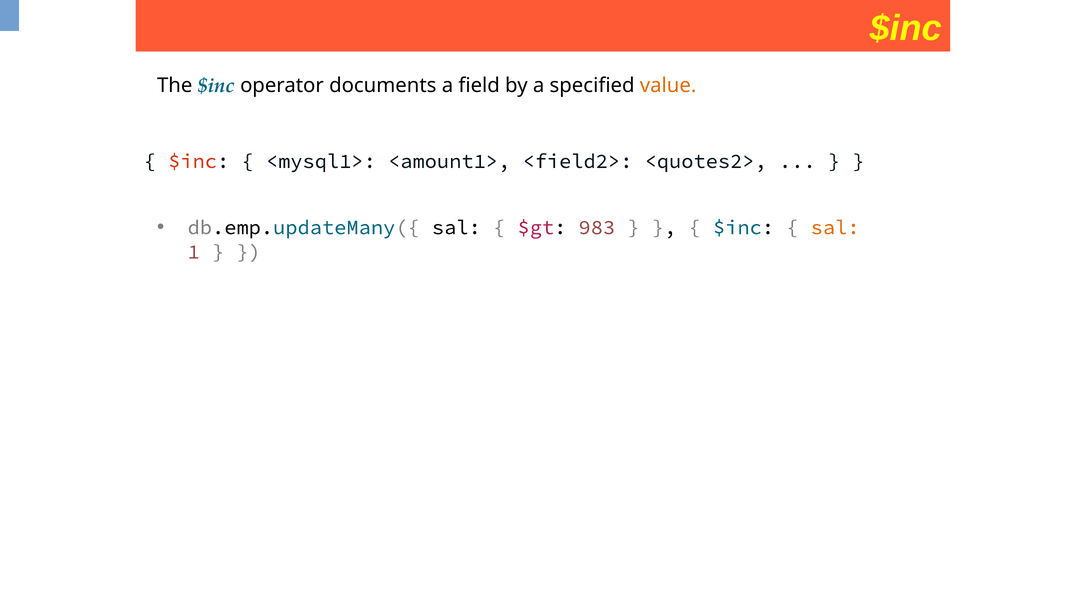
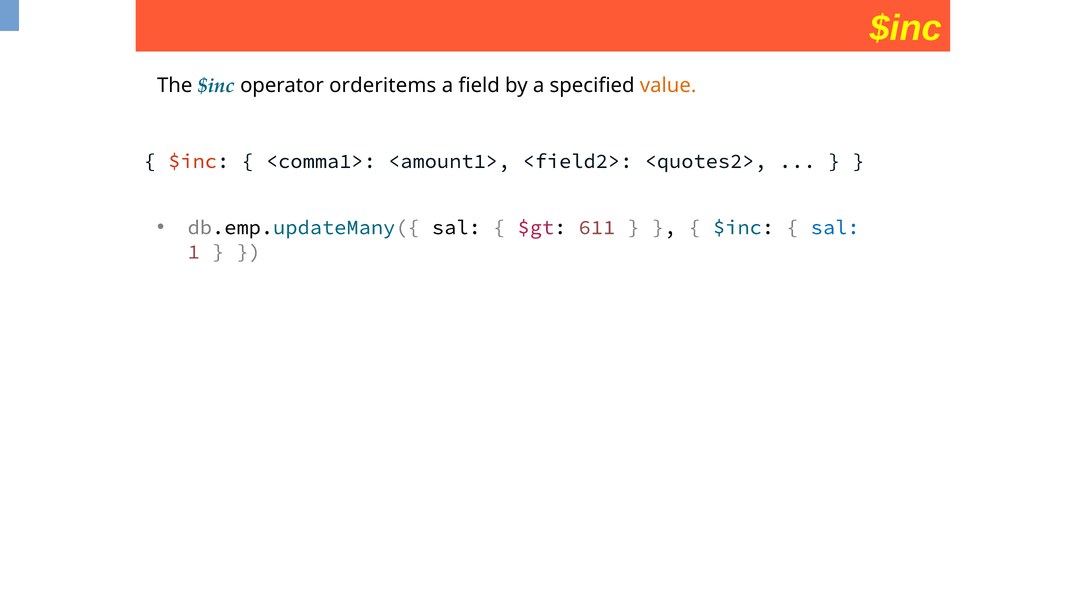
documents: documents -> orderitems
<mysql1>: <mysql1> -> <comma1>
983: 983 -> 611
sal at (835, 227) colour: orange -> blue
